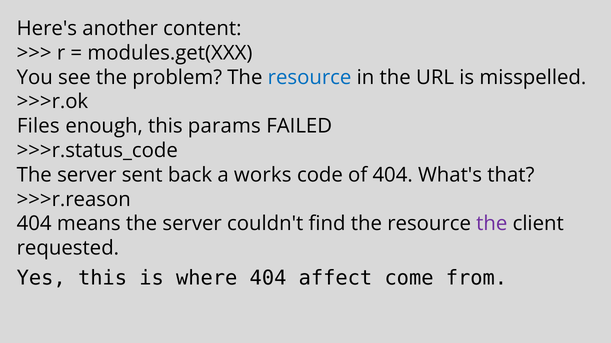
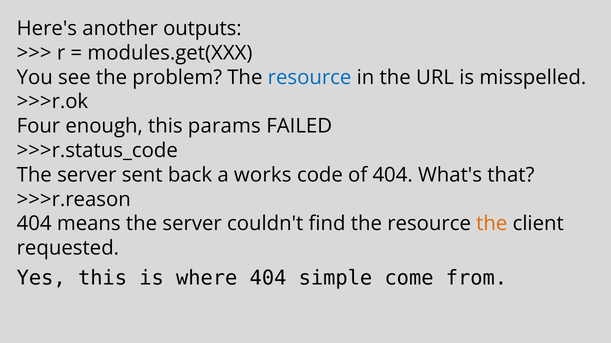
content: content -> outputs
Files: Files -> Four
the at (492, 224) colour: purple -> orange
affect: affect -> simple
